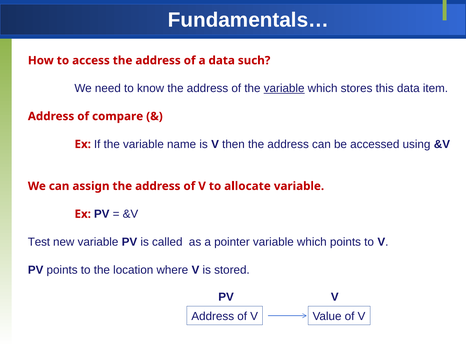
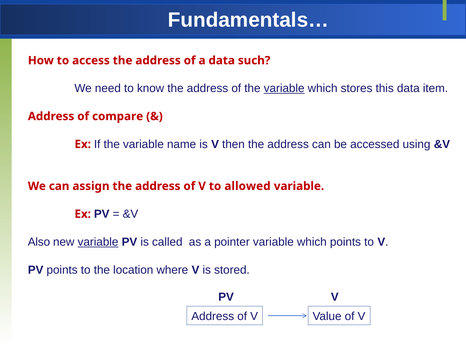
allocate: allocate -> allowed
Test: Test -> Also
variable at (98, 242) underline: none -> present
